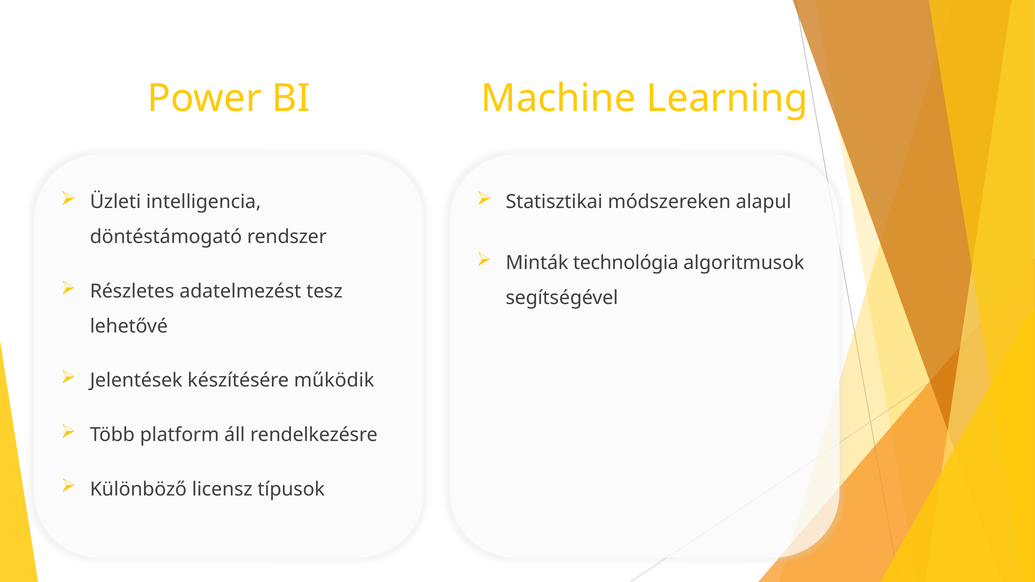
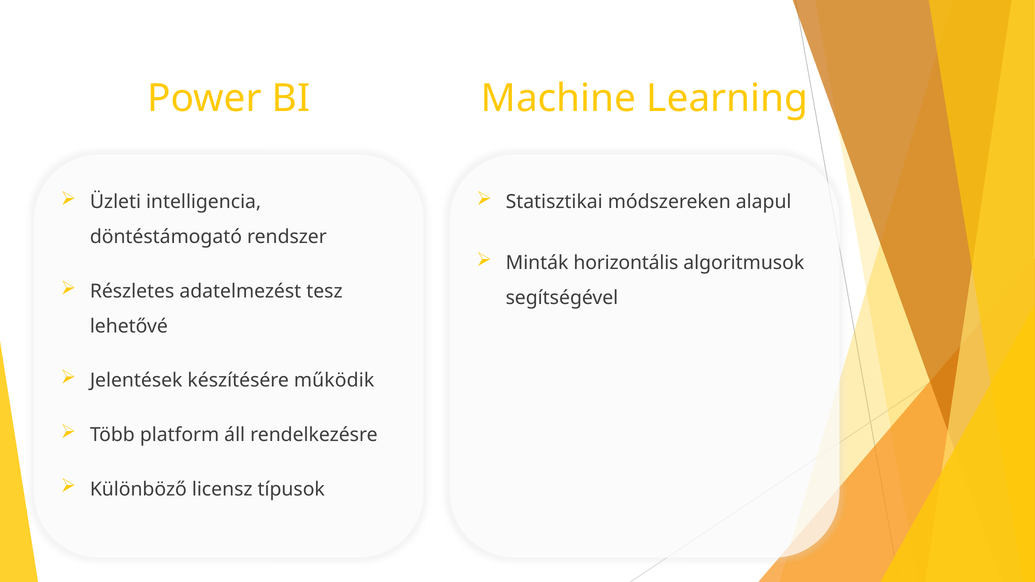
technológia: technológia -> horizontális
